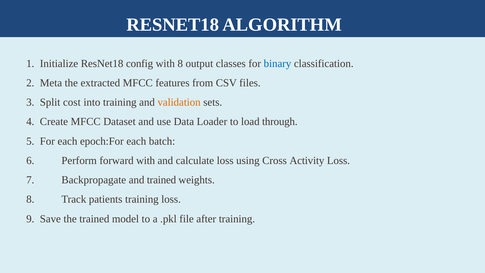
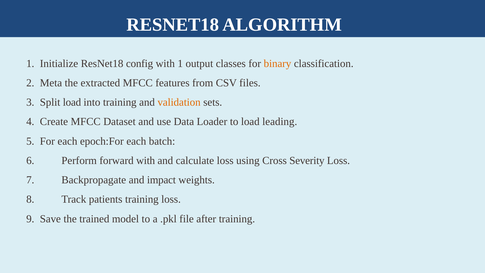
with 8: 8 -> 1
binary colour: blue -> orange
Split cost: cost -> load
through: through -> leading
Activity: Activity -> Severity
and trained: trained -> impact
